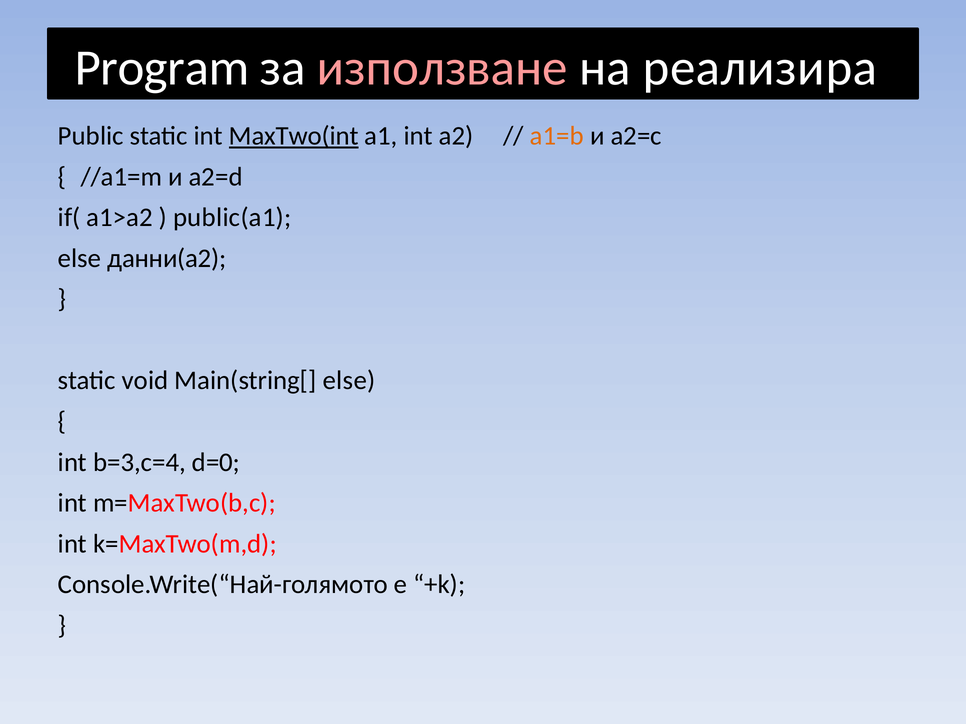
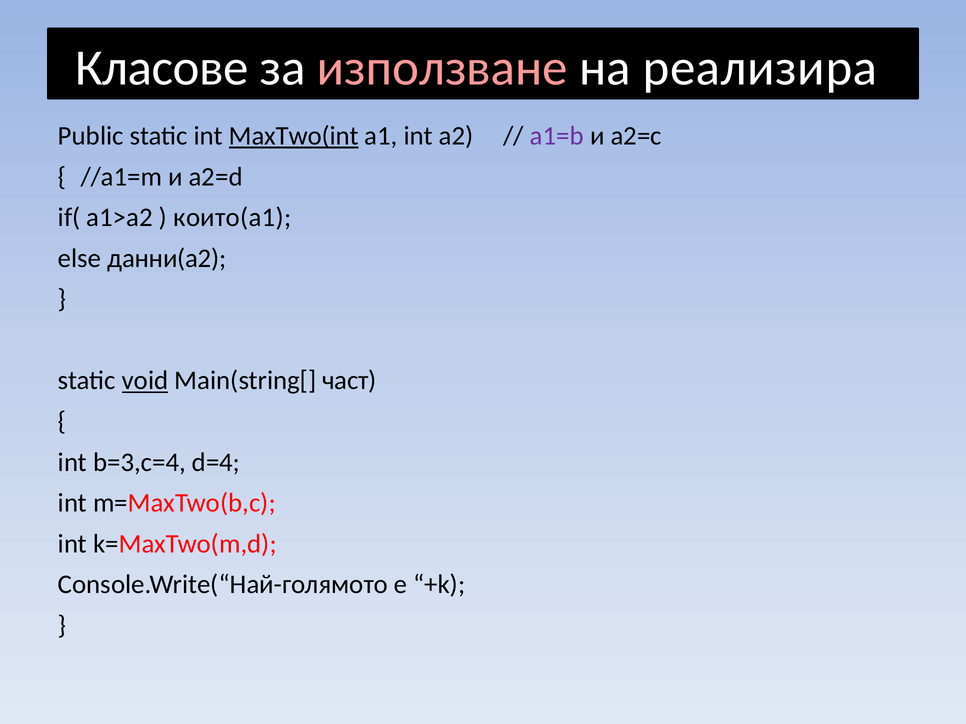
Program: Program -> Класове
a1=b colour: orange -> purple
public(a1: public(a1 -> които(a1
void underline: none -> present
Main(string[ else: else -> част
d=0: d=0 -> d=4
